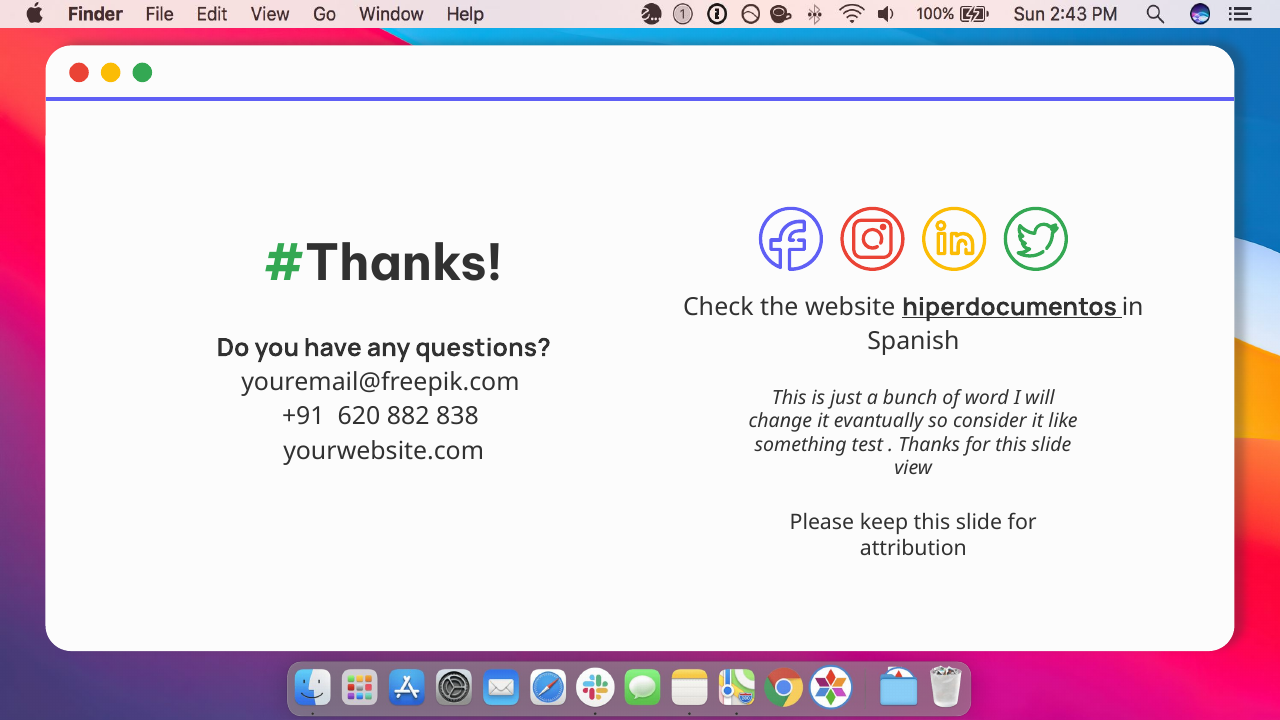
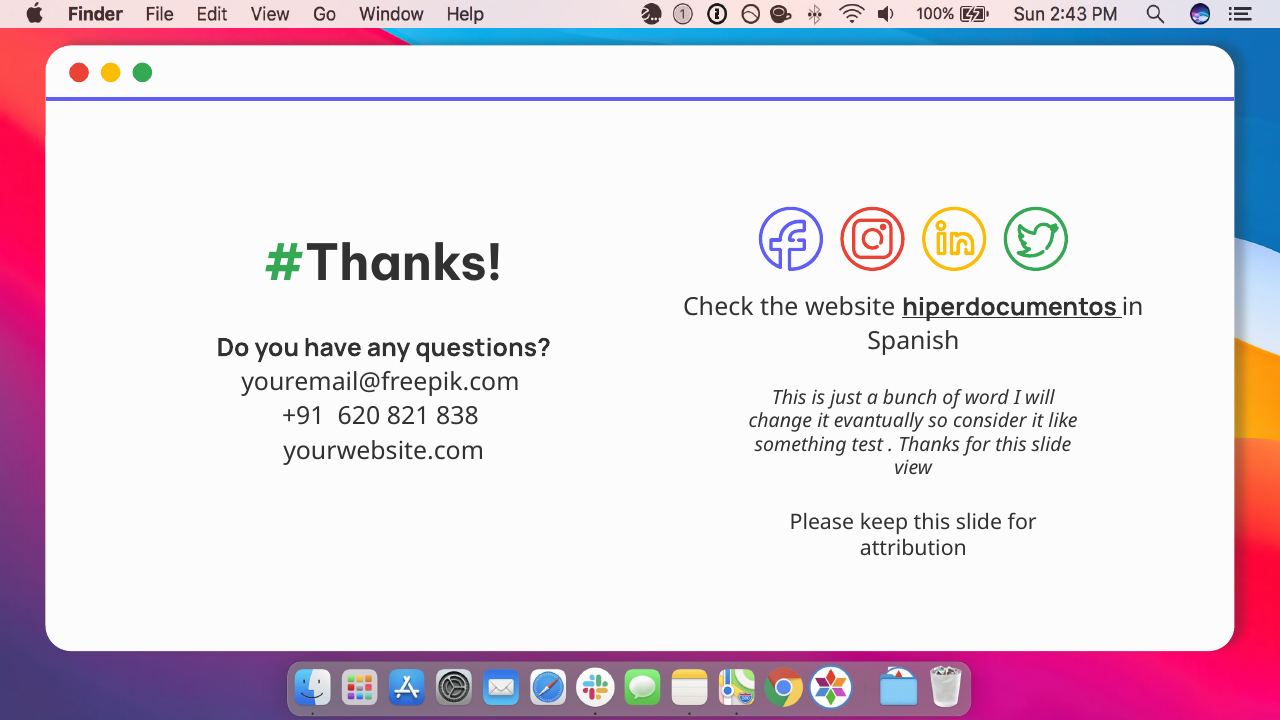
882: 882 -> 821
